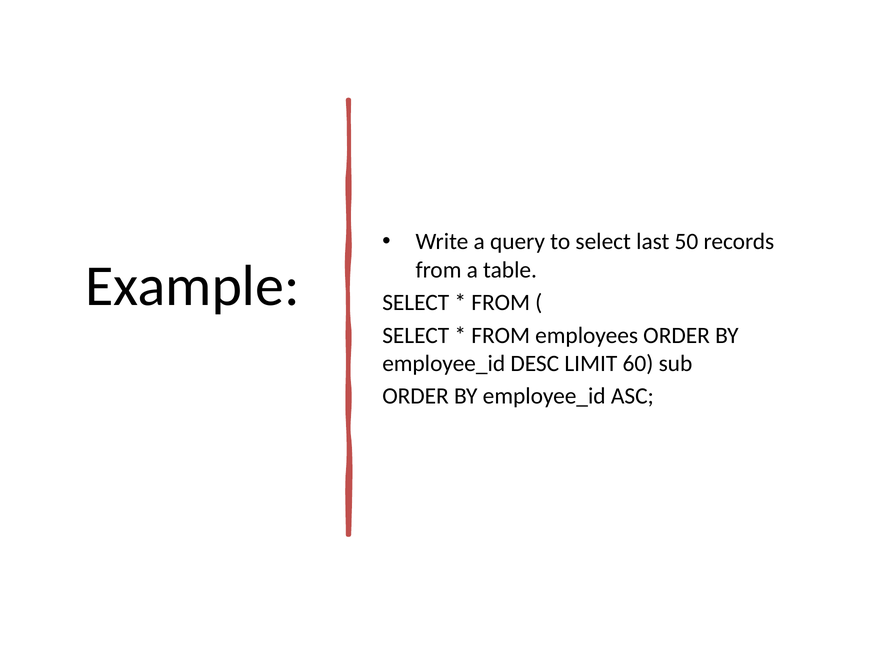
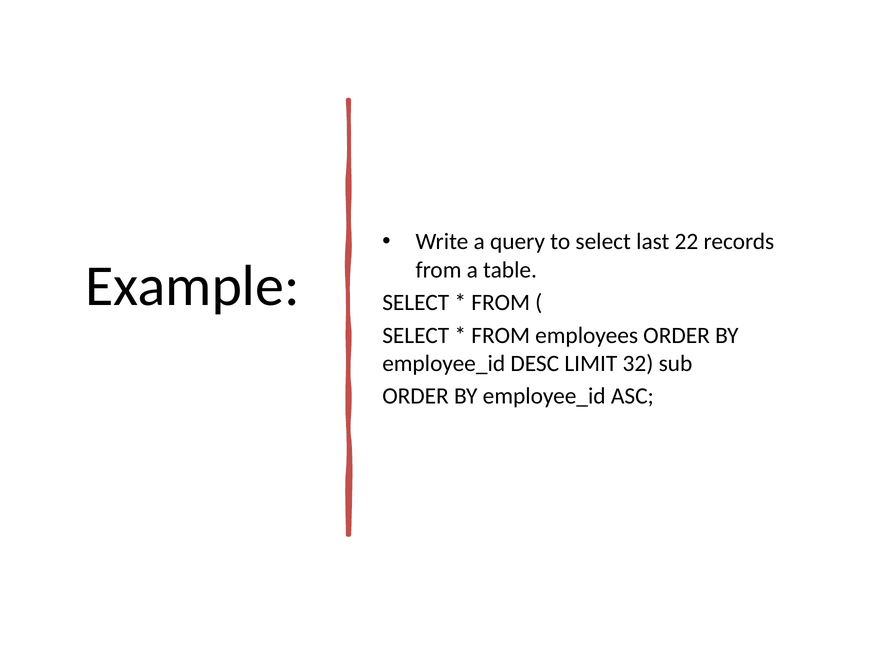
50: 50 -> 22
60: 60 -> 32
